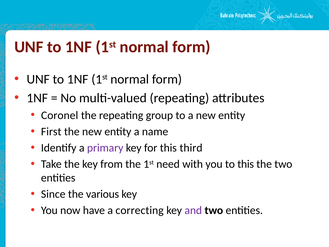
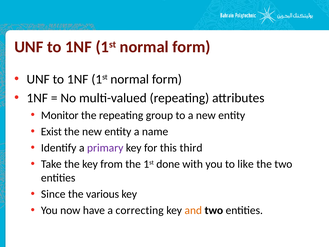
Coronel: Coronel -> Monitor
First: First -> Exist
need: need -> done
to this: this -> like
and colour: purple -> orange
